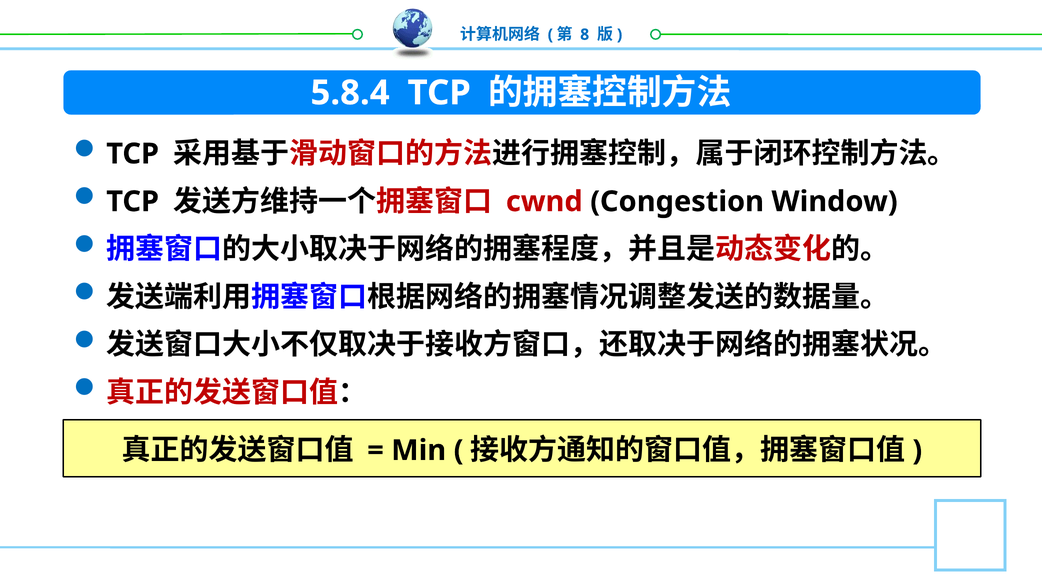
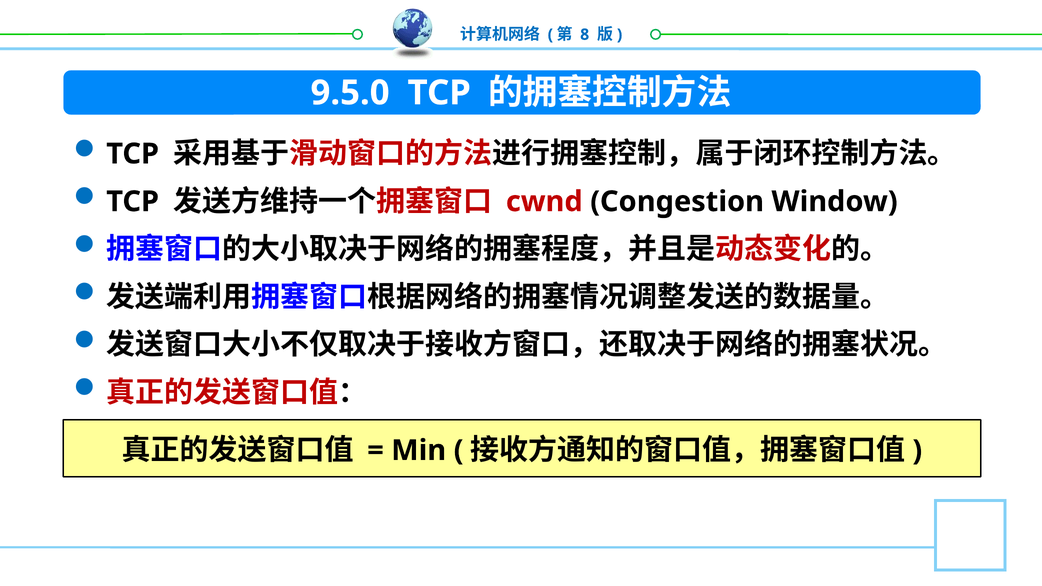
5.8.4: 5.8.4 -> 9.5.0
